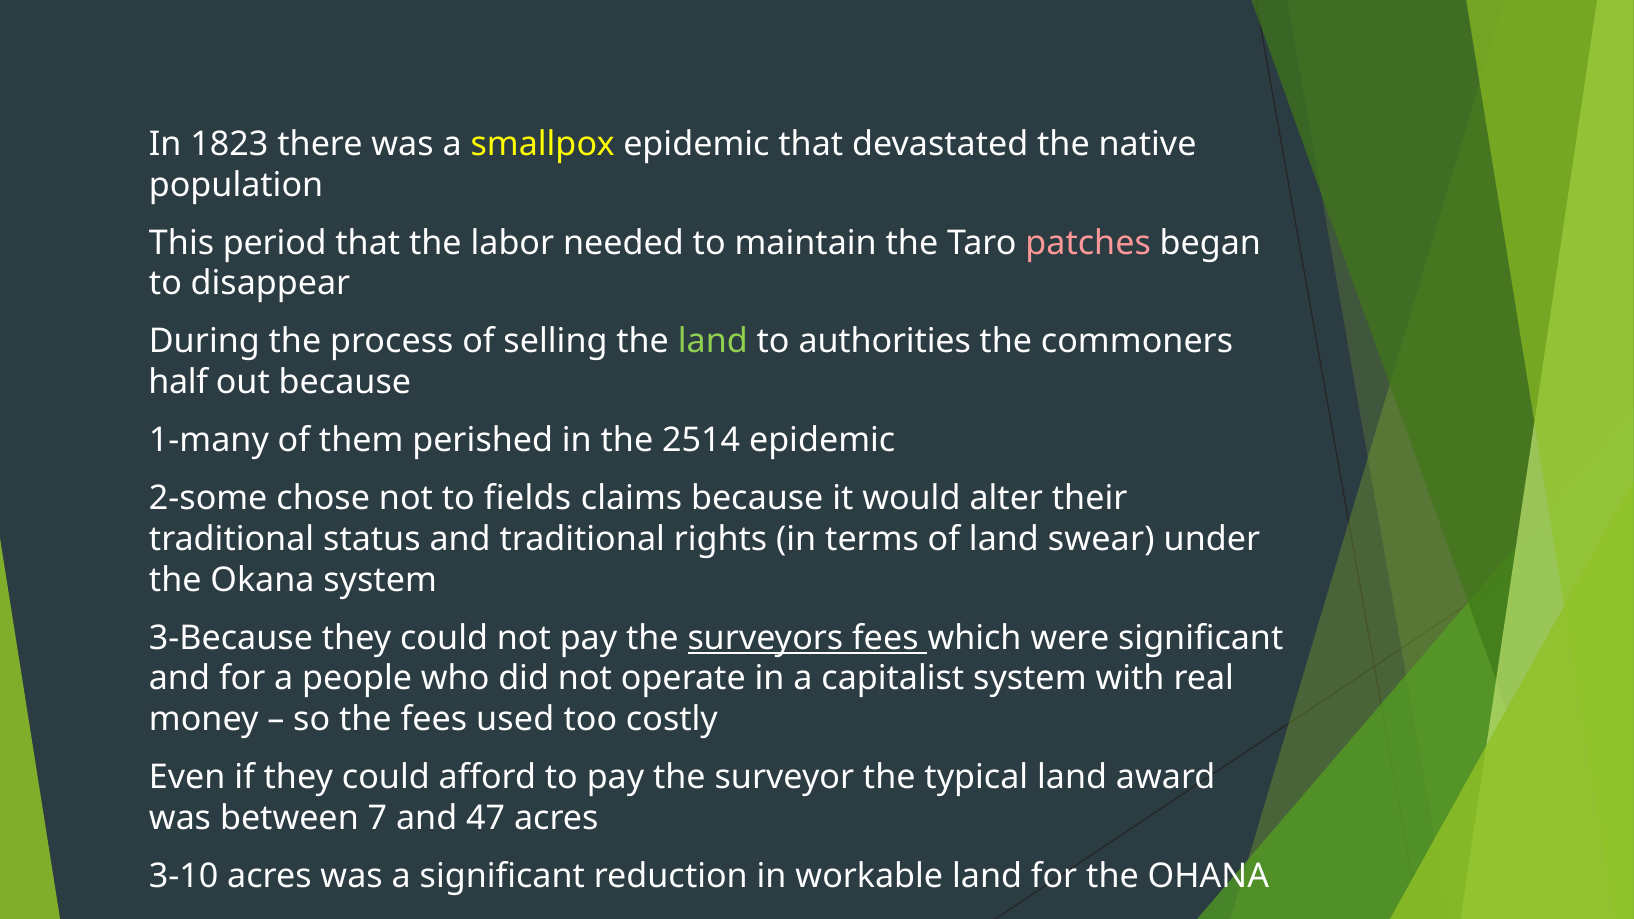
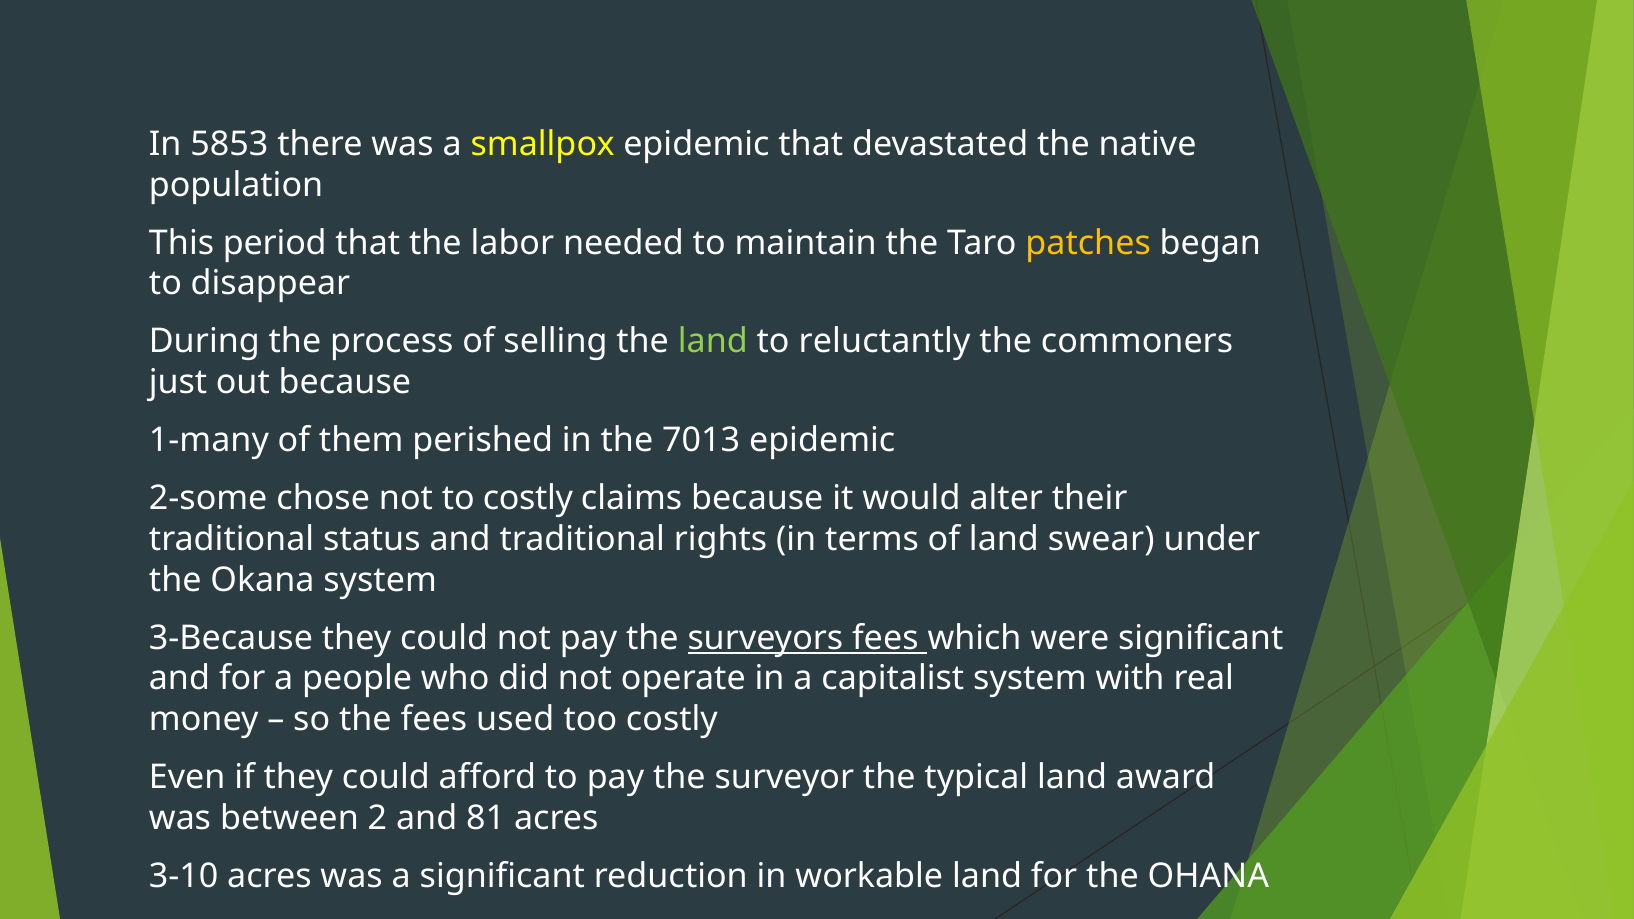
1823: 1823 -> 5853
patches colour: pink -> yellow
authorities: authorities -> reluctantly
half: half -> just
2514: 2514 -> 7013
to fields: fields -> costly
7: 7 -> 2
47: 47 -> 81
